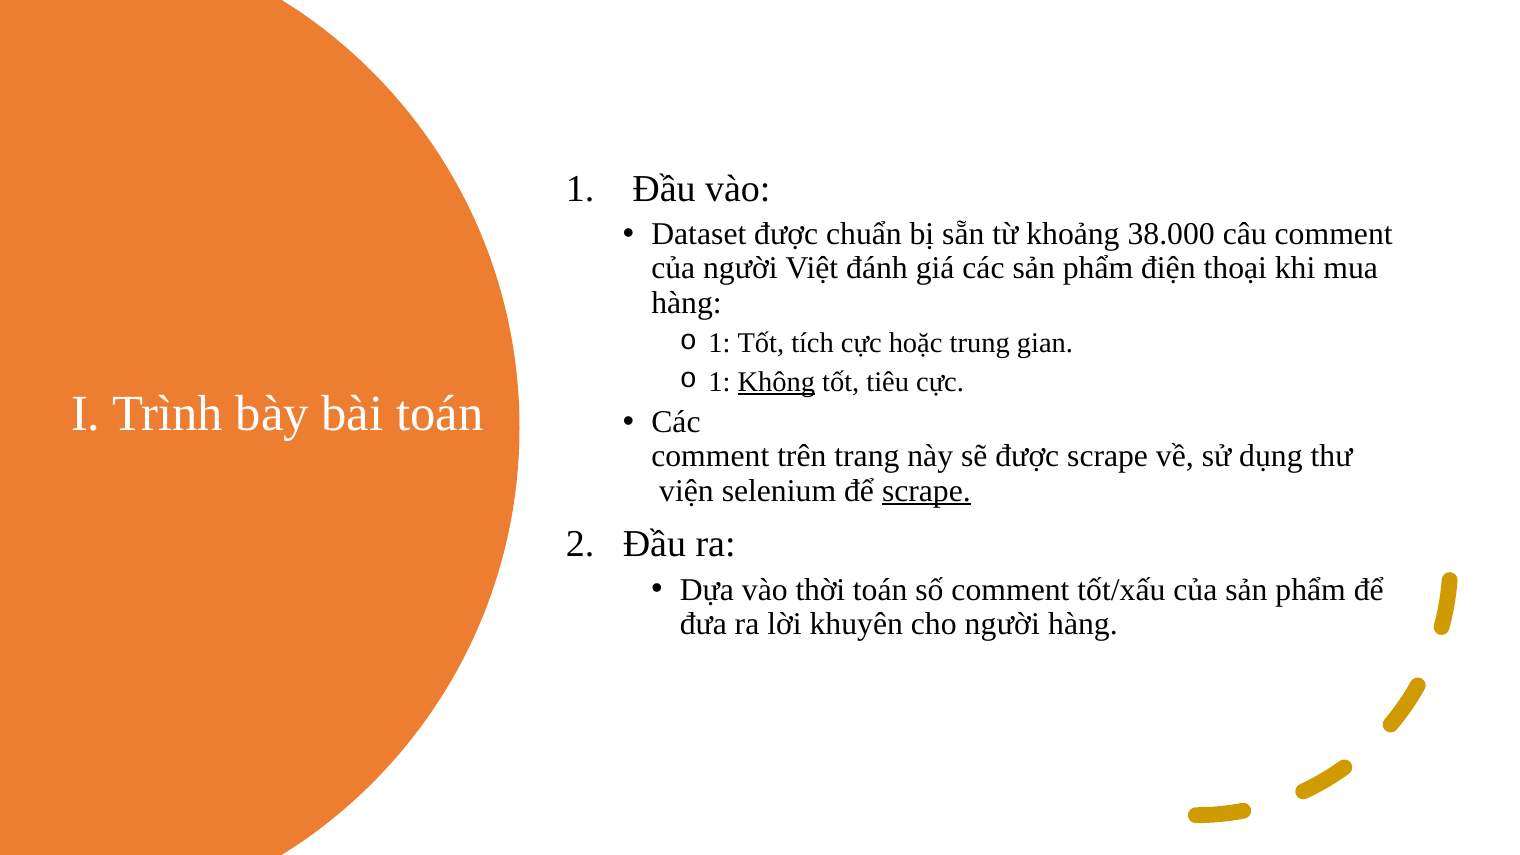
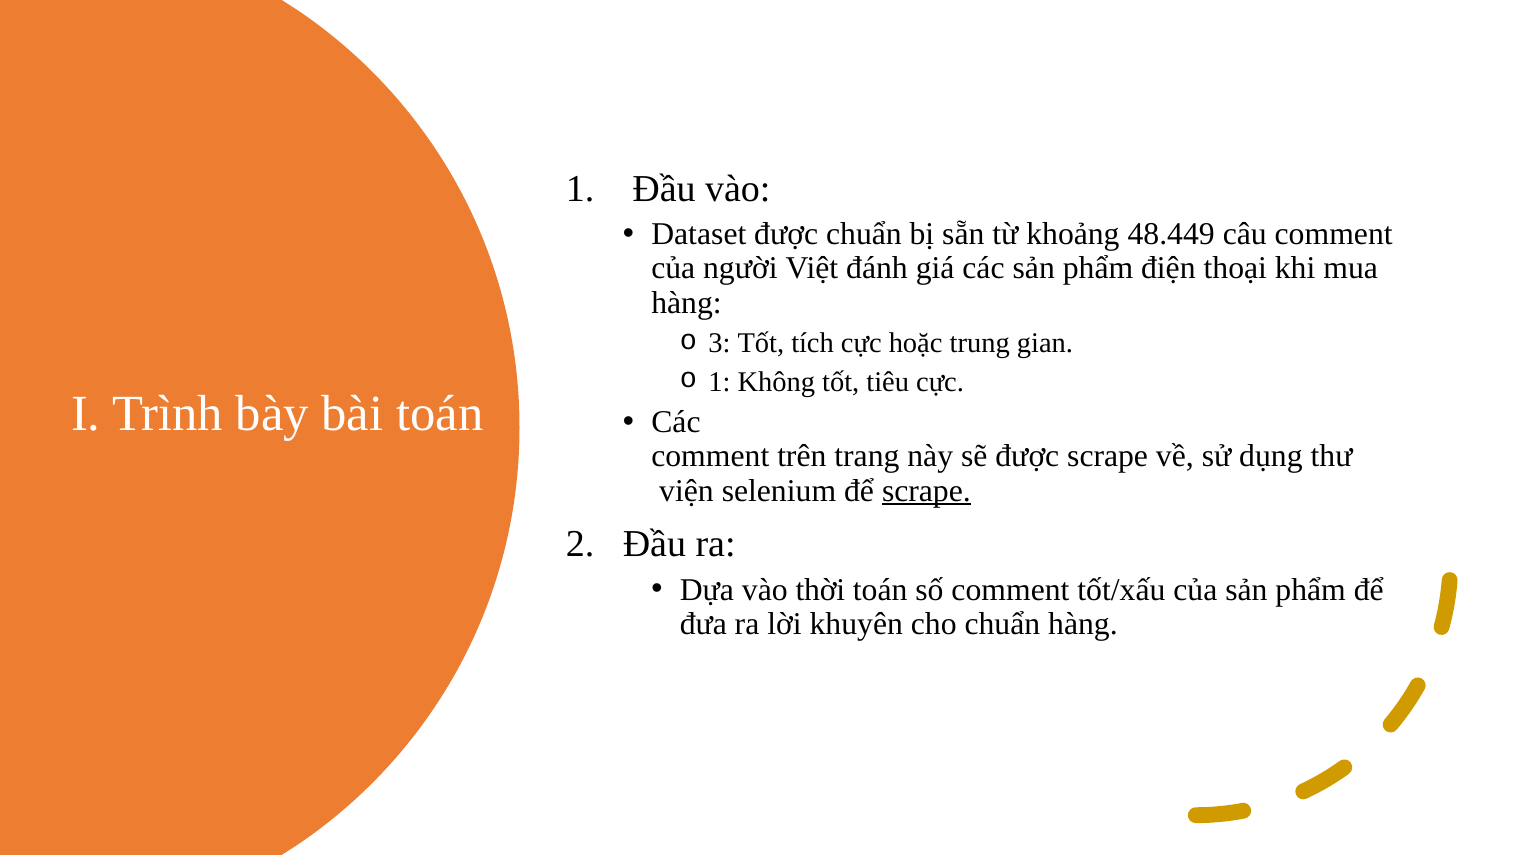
38.000: 38.000 -> 48.449
1 at (719, 343): 1 -> 3
Không underline: present -> none
cho người: người -> chuẩn
